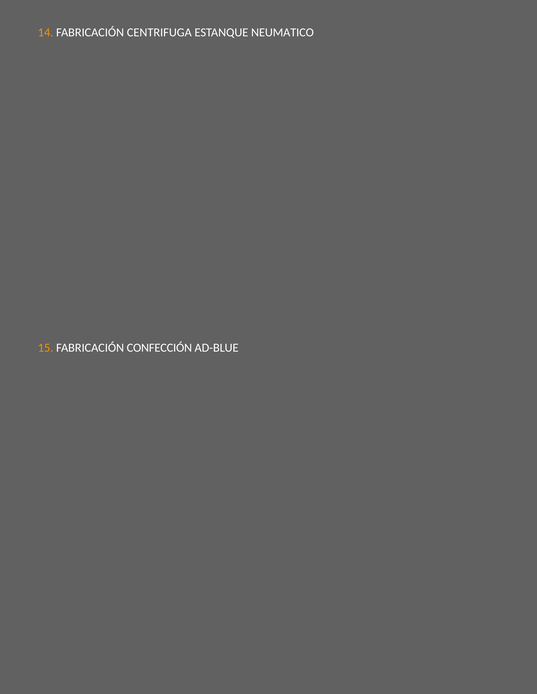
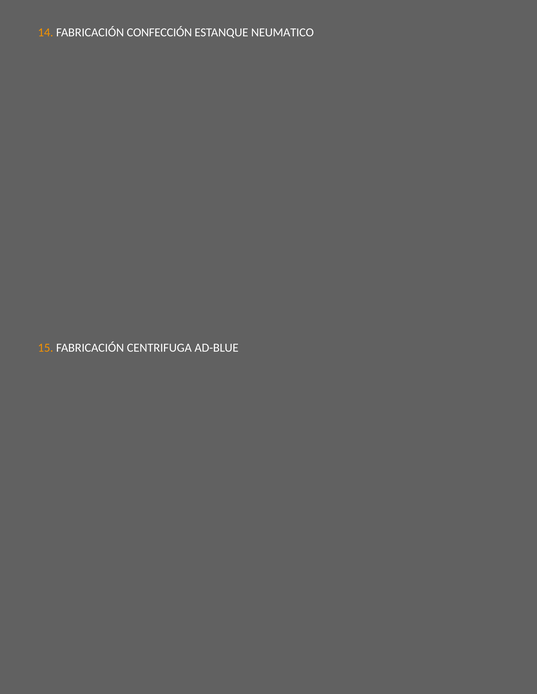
CENTRIFUGA: CENTRIFUGA -> CONFECCIÓN
CONFECCIÓN: CONFECCIÓN -> CENTRIFUGA
